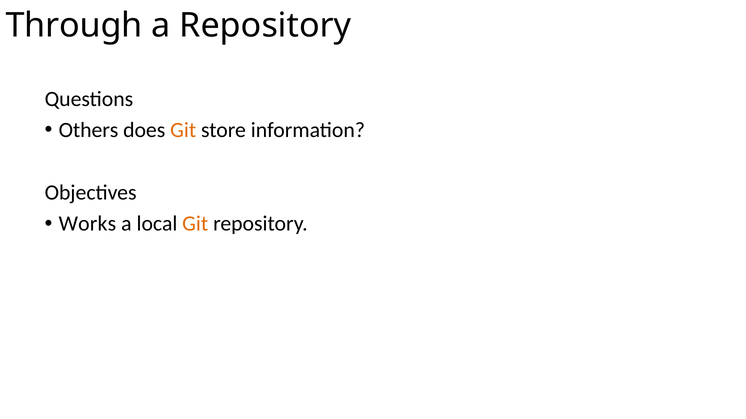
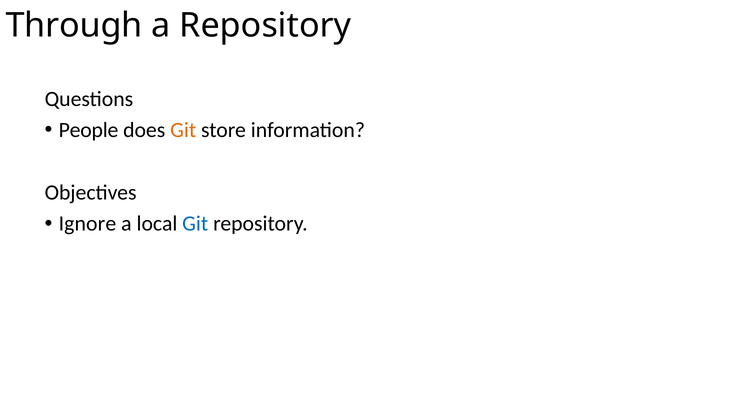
Others: Others -> People
Works: Works -> Ignore
Git at (195, 224) colour: orange -> blue
